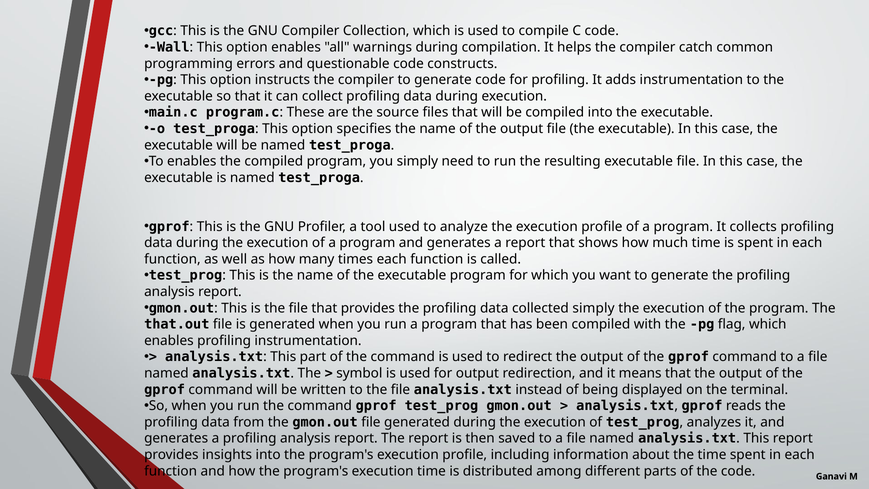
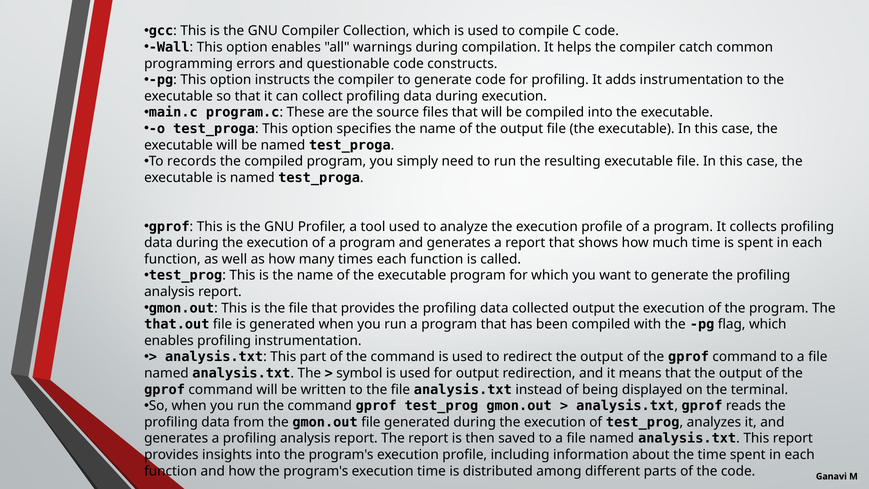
To enables: enables -> records
collected simply: simply -> output
